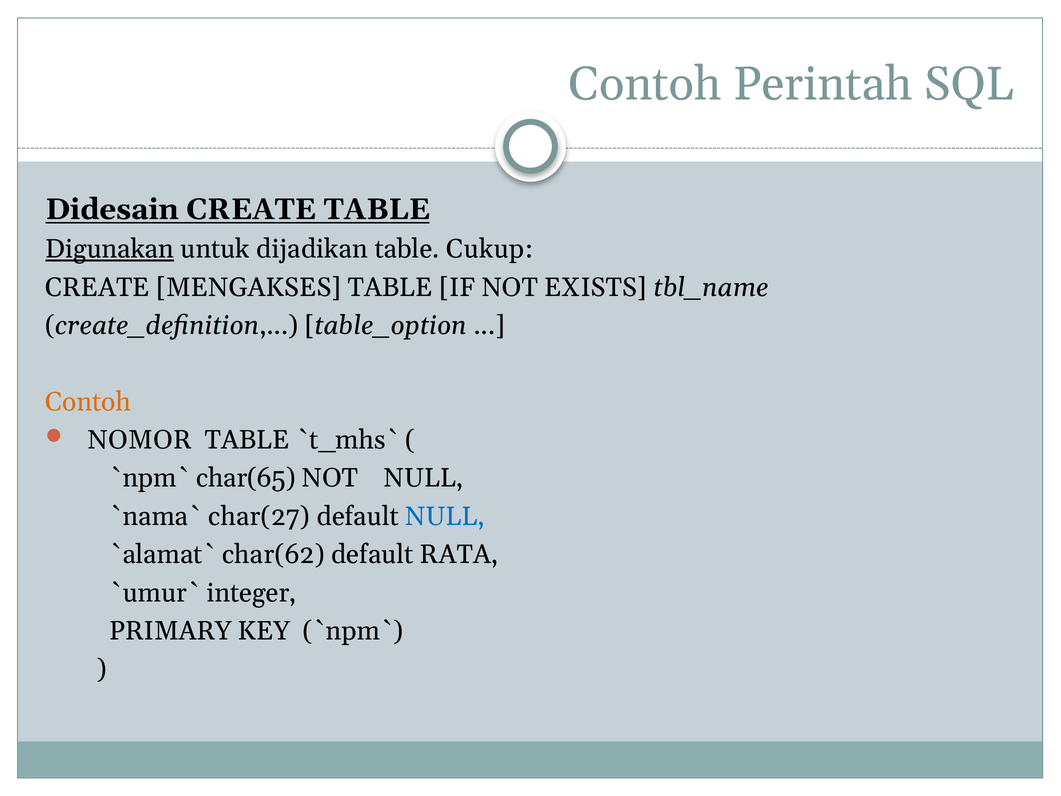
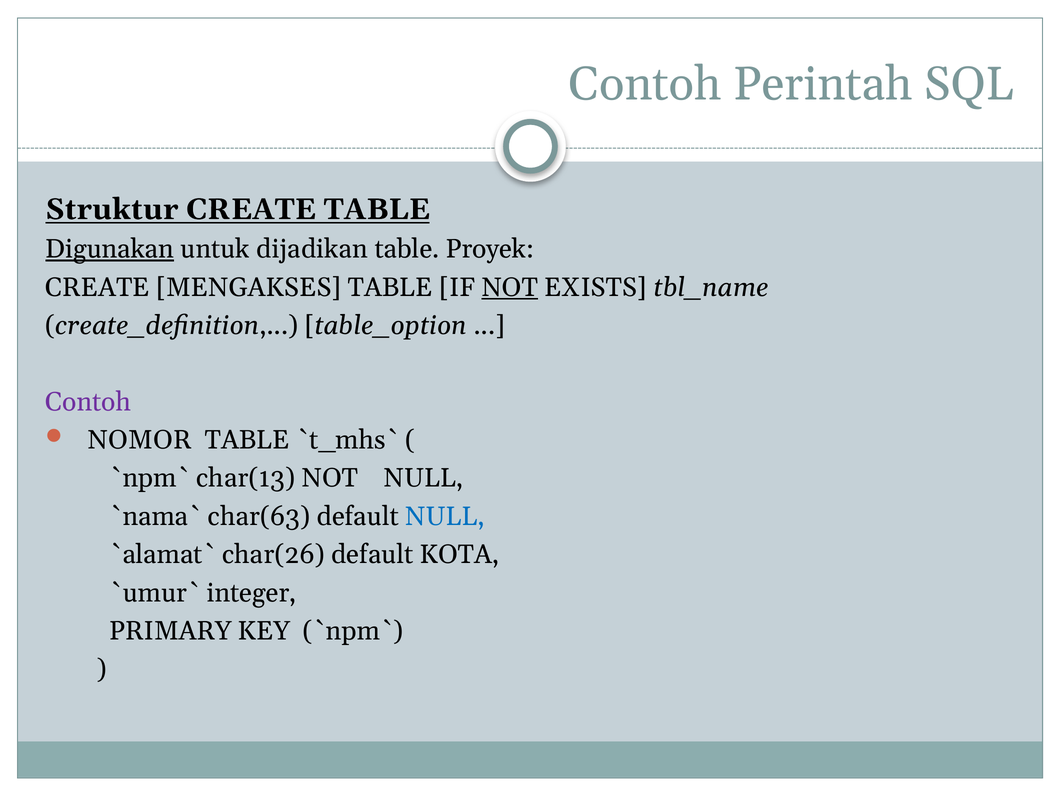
Didesain: Didesain -> Struktur
Cukup: Cukup -> Proyek
NOT at (510, 287) underline: none -> present
Contoh at (88, 402) colour: orange -> purple
char(65: char(65 -> char(13
char(27: char(27 -> char(63
char(62: char(62 -> char(26
RATA: RATA -> KOTA
